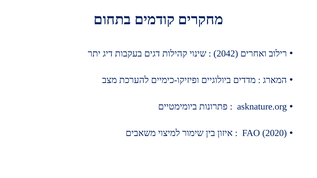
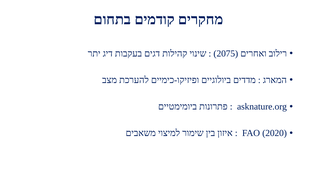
2042: 2042 -> 2075
